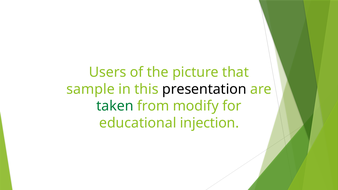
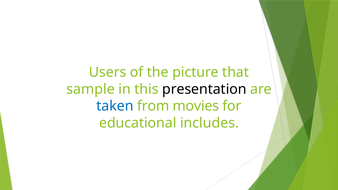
taken colour: green -> blue
modify: modify -> movies
injection: injection -> includes
